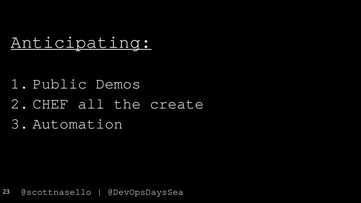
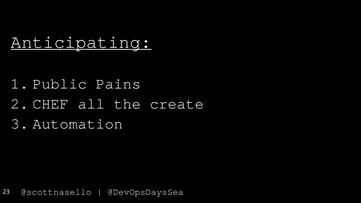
Demos: Demos -> Pains
